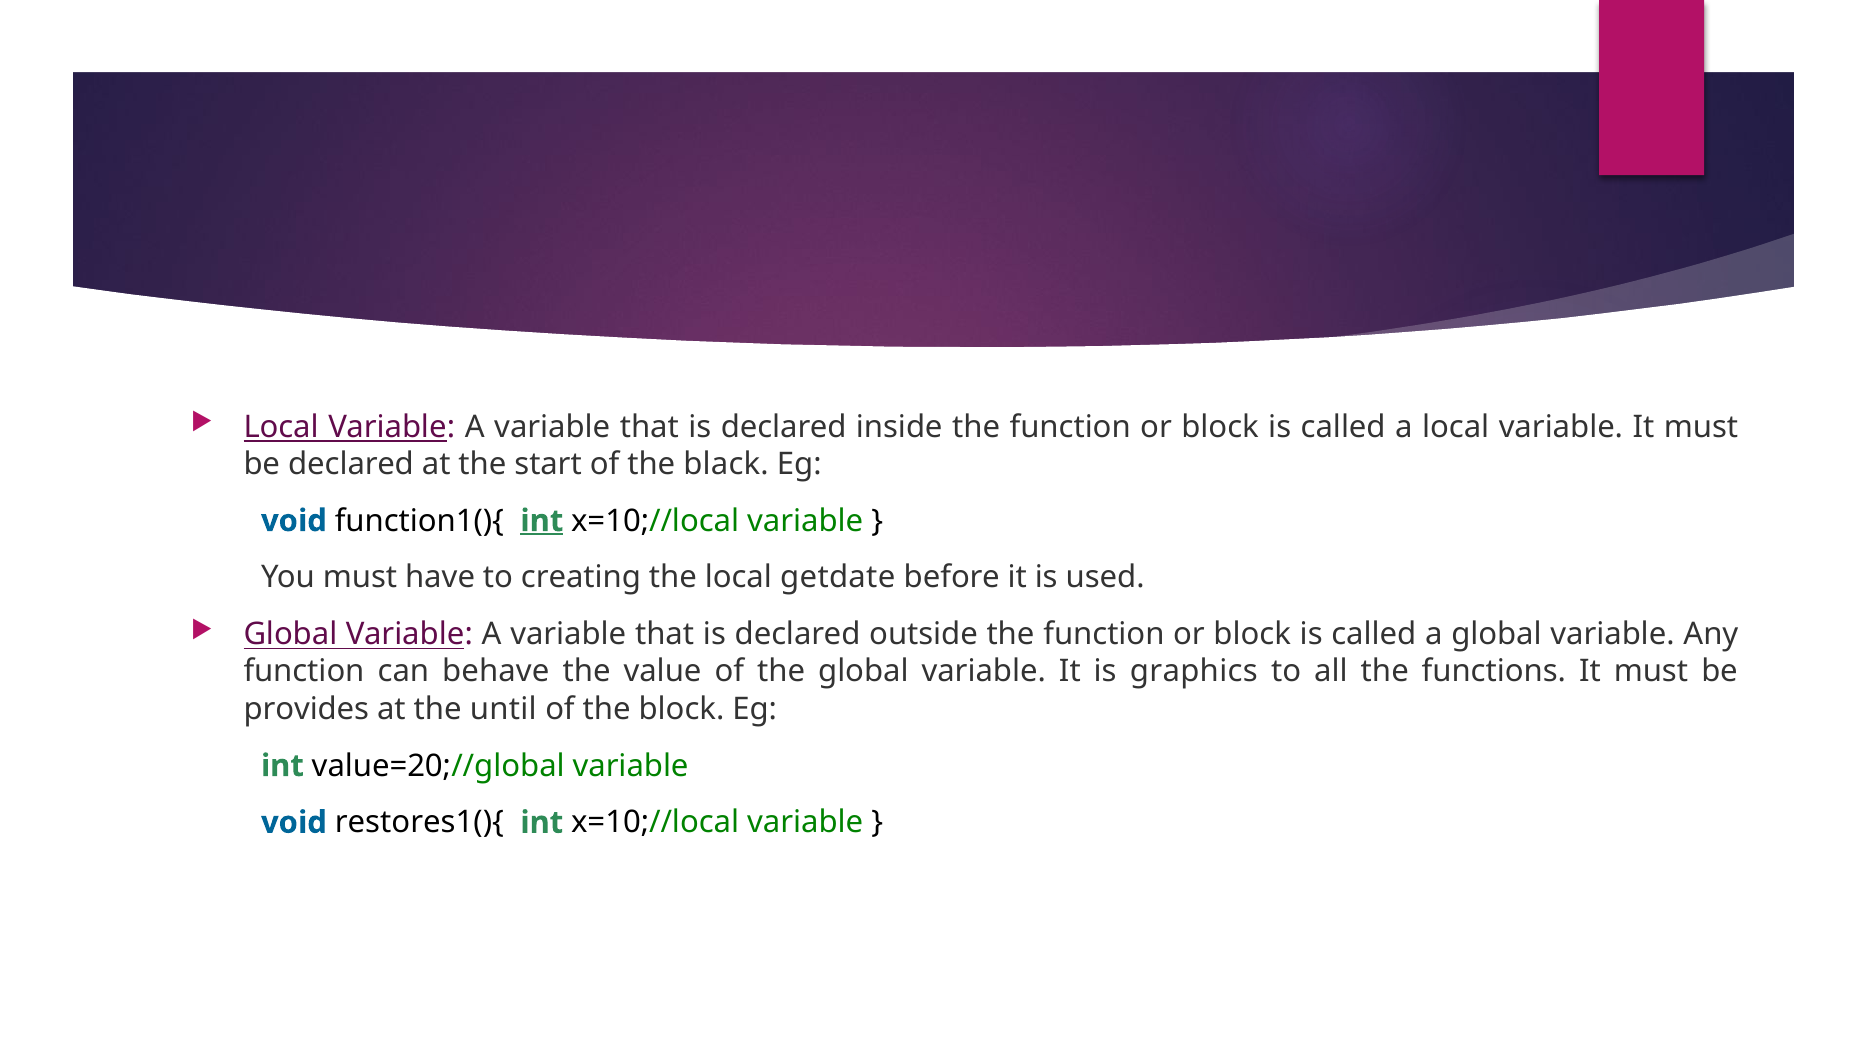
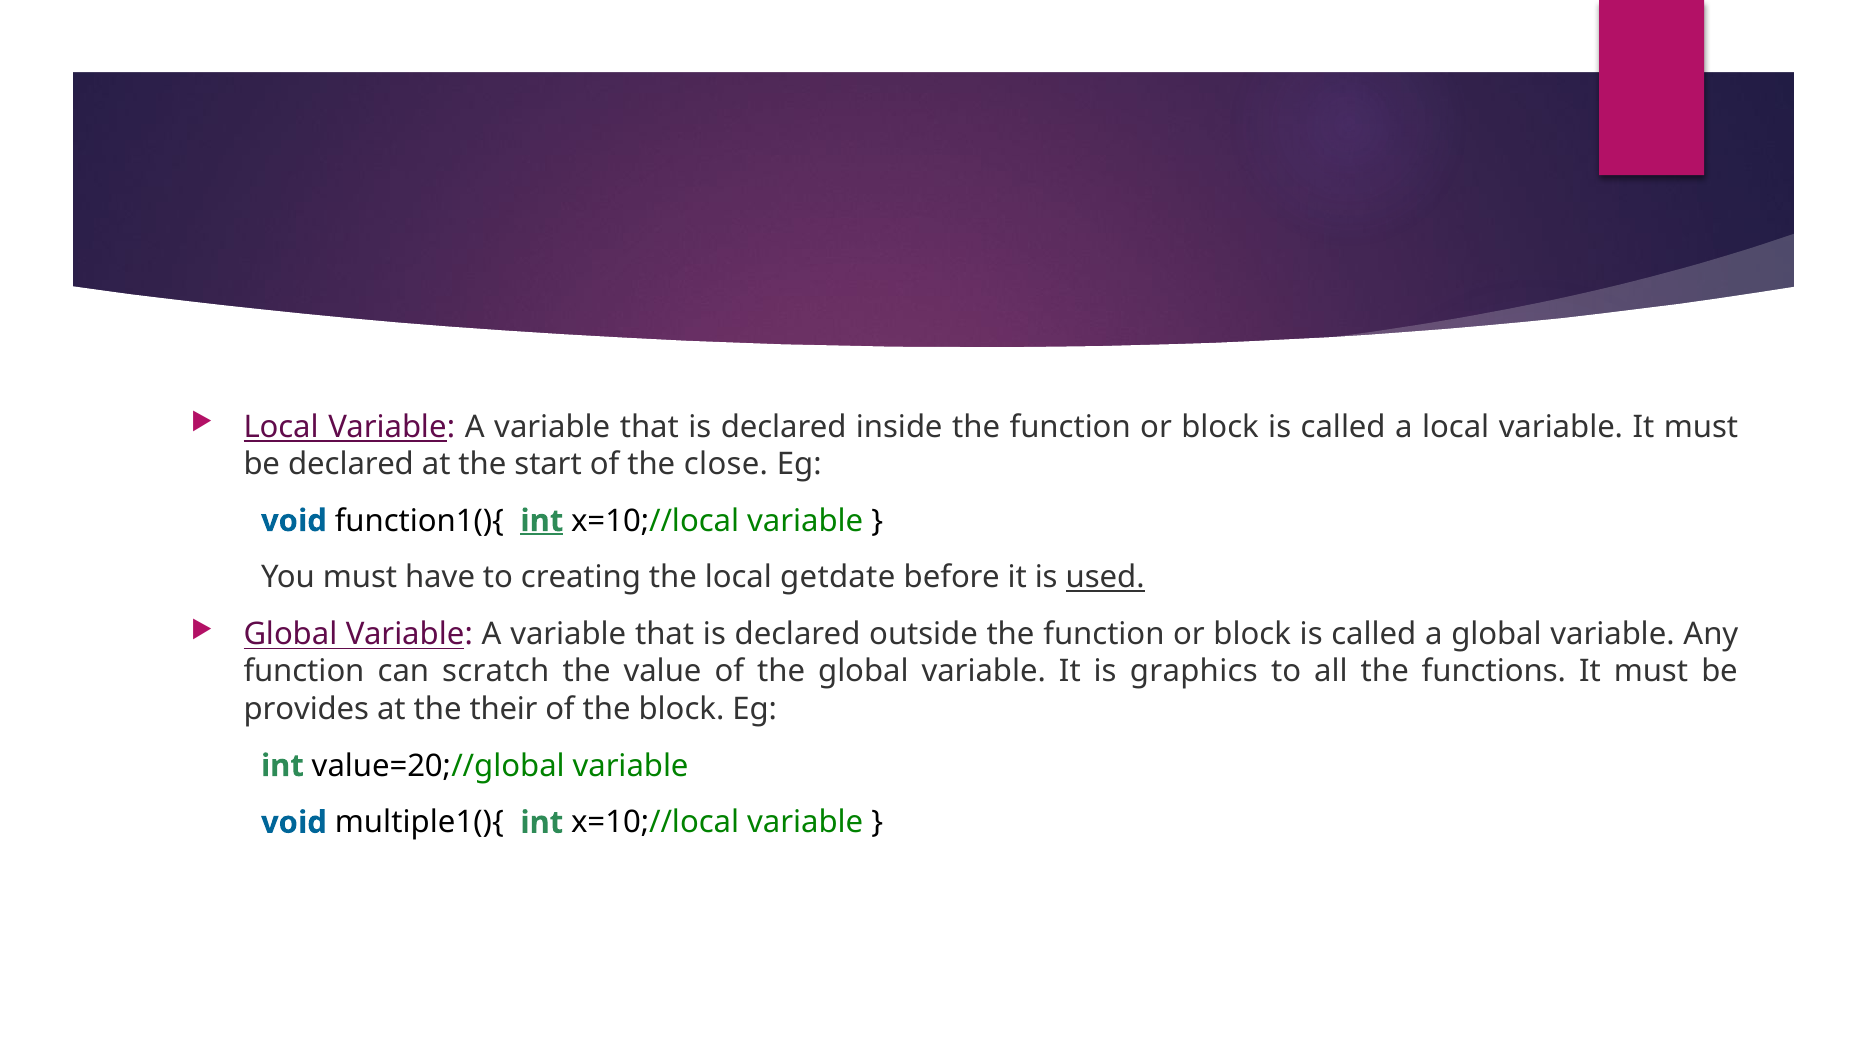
black: black -> close
used underline: none -> present
behave: behave -> scratch
until: until -> their
restores1(){: restores1(){ -> multiple1(){
